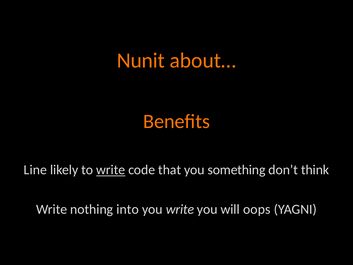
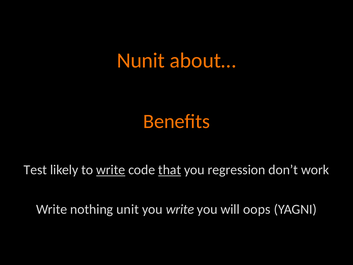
Line: Line -> Test
that underline: none -> present
something: something -> regression
think: think -> work
into: into -> unit
